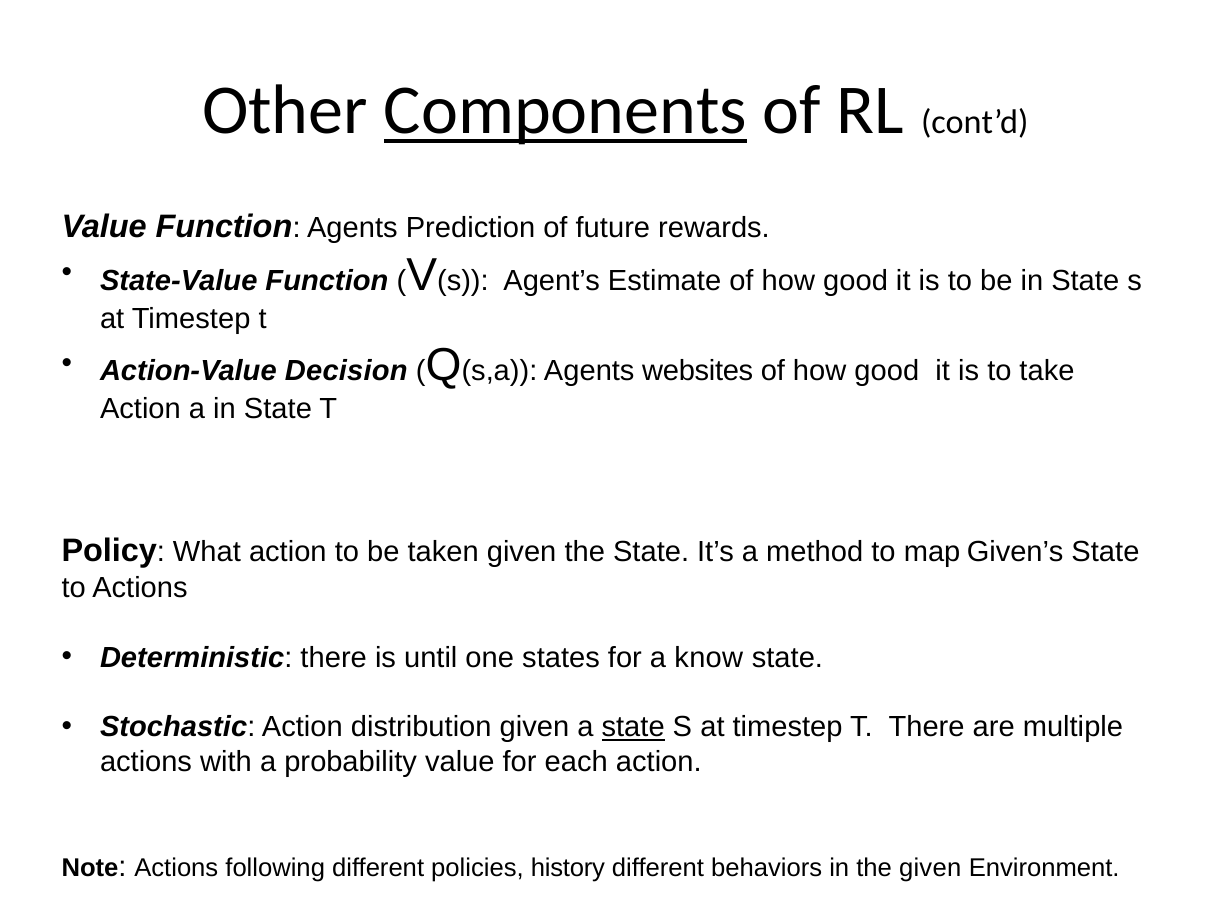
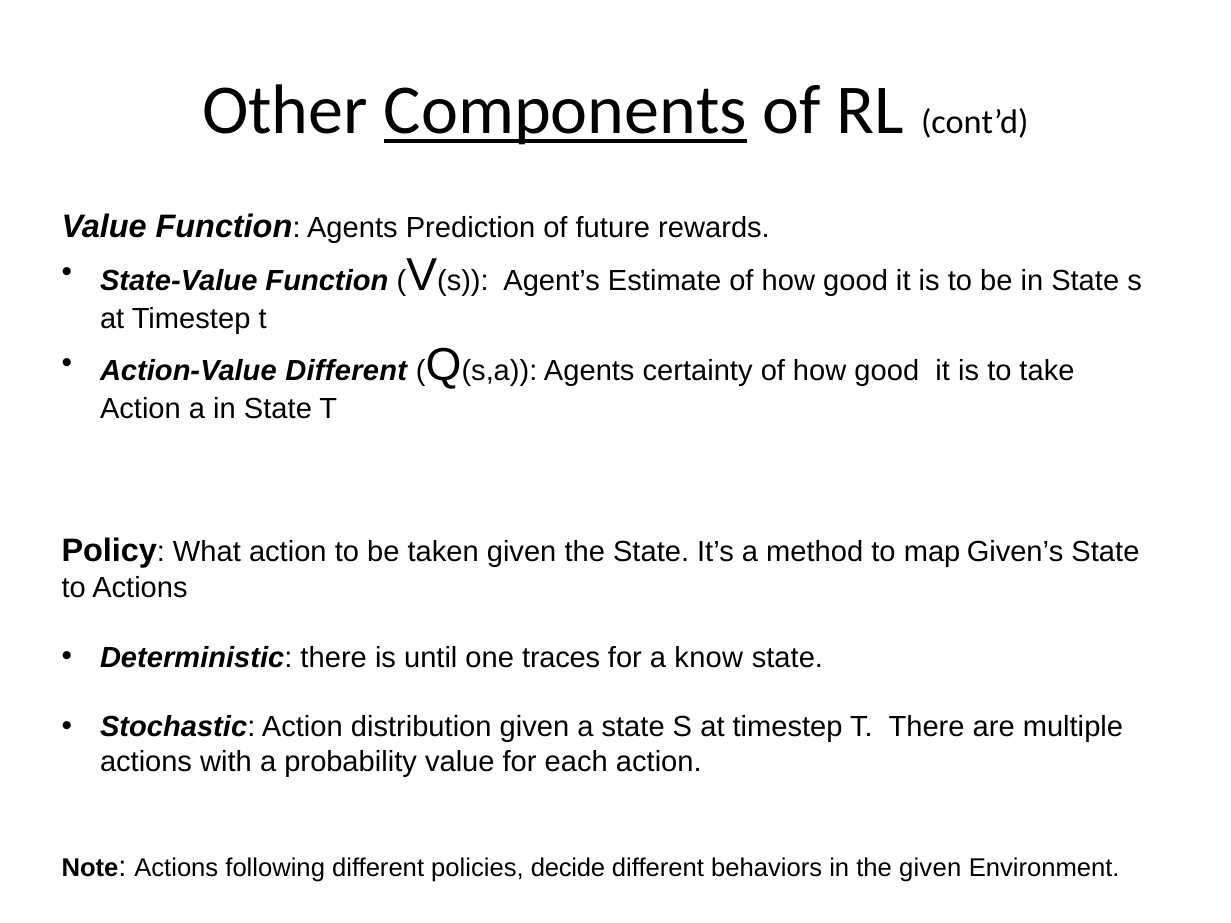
Action-Value Decision: Decision -> Different
websites: websites -> certainty
states: states -> traces
state at (633, 727) underline: present -> none
history: history -> decide
